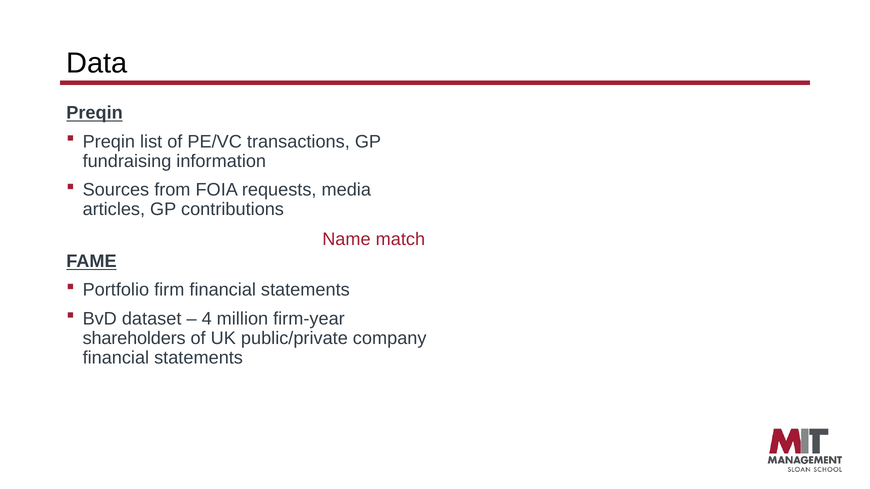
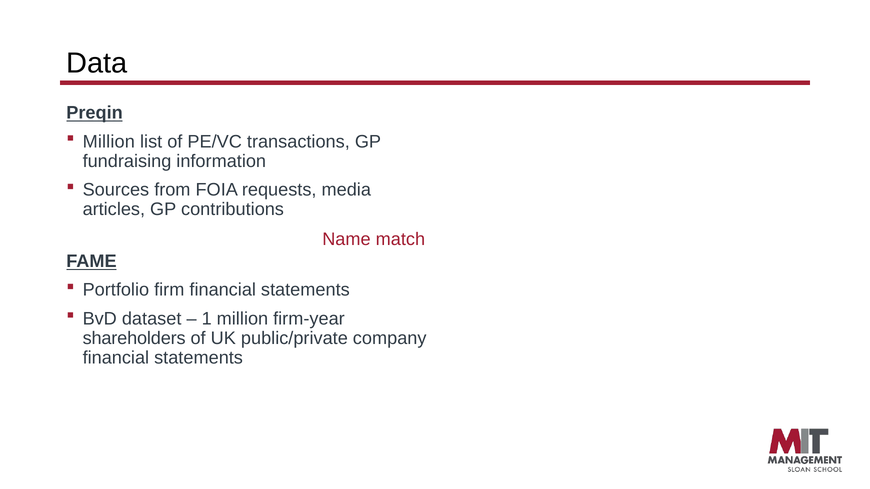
Preqin at (109, 142): Preqin -> Million
4: 4 -> 1
